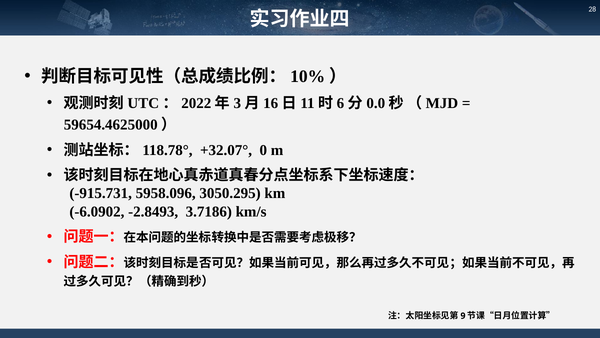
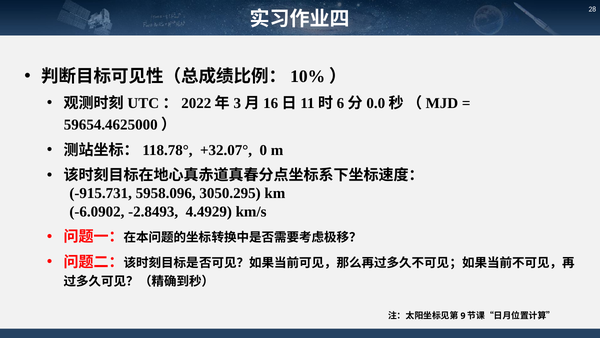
3.7186: 3.7186 -> 4.4929
